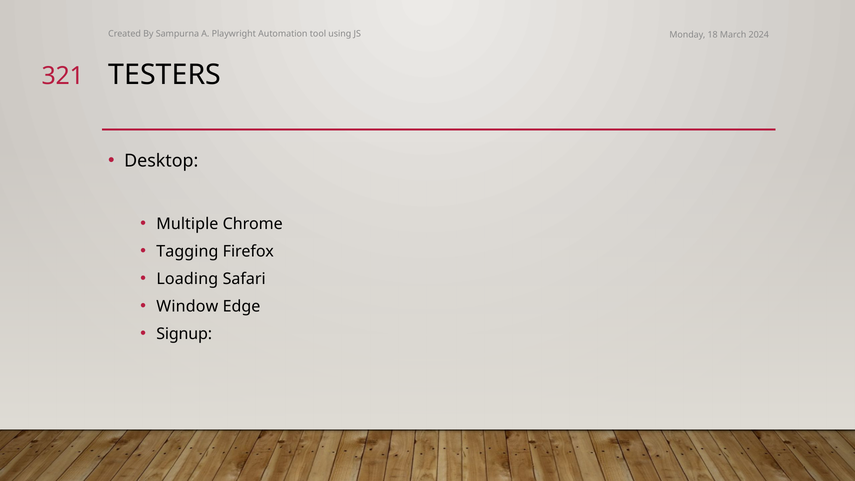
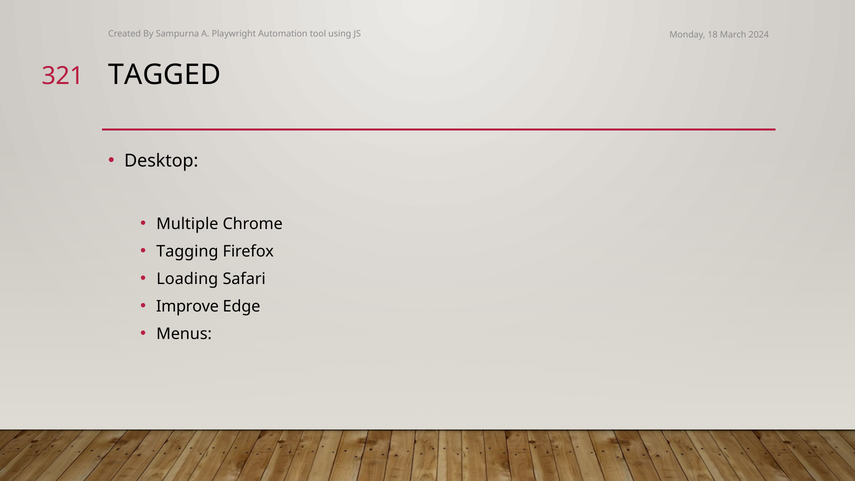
TESTERS: TESTERS -> TAGGED
Window: Window -> Improve
Signup: Signup -> Menus
